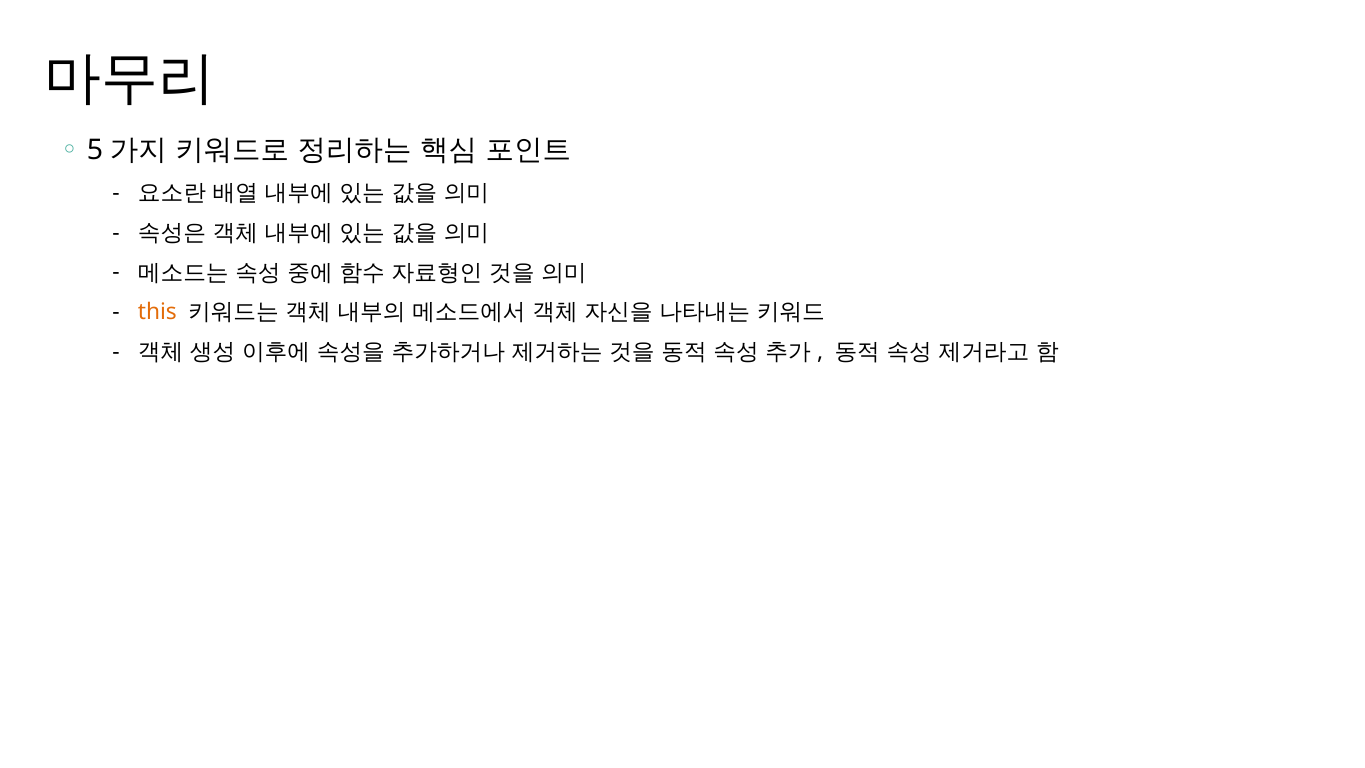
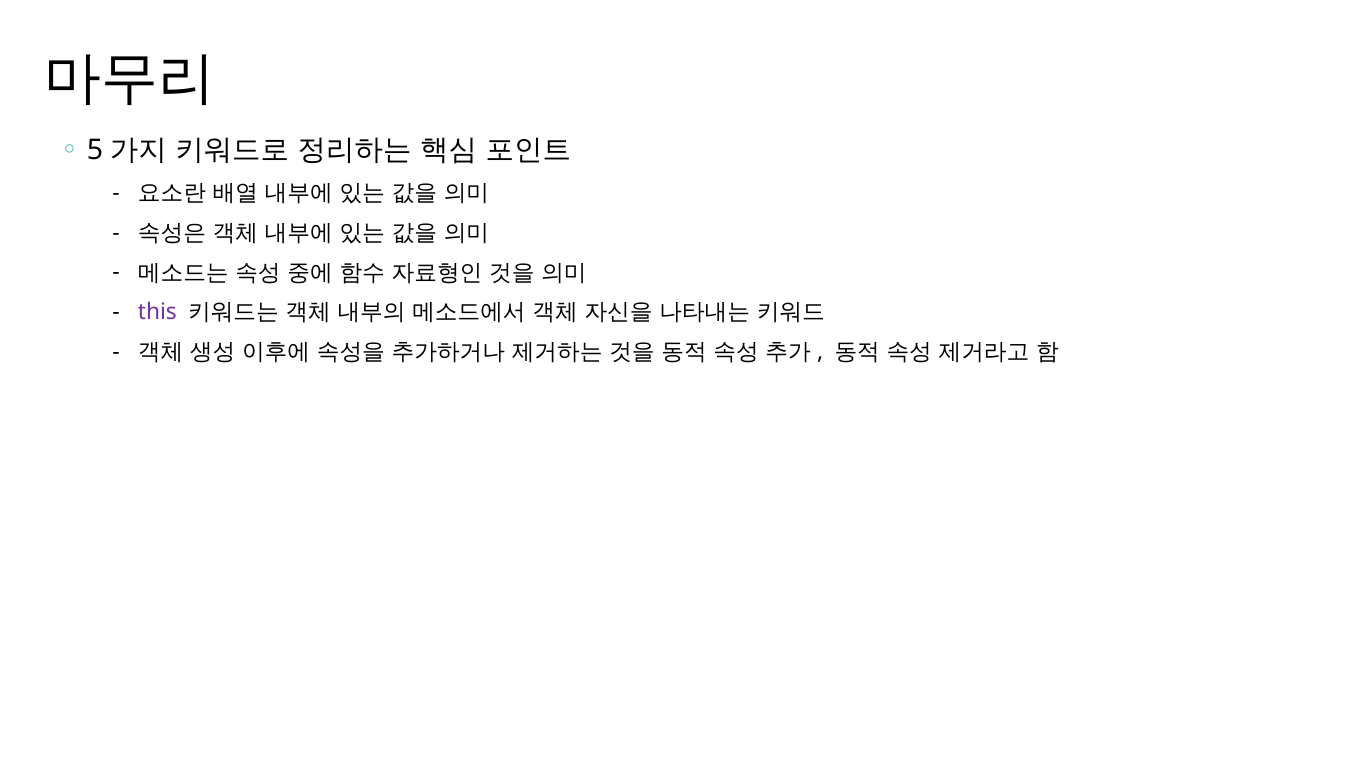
this colour: orange -> purple
